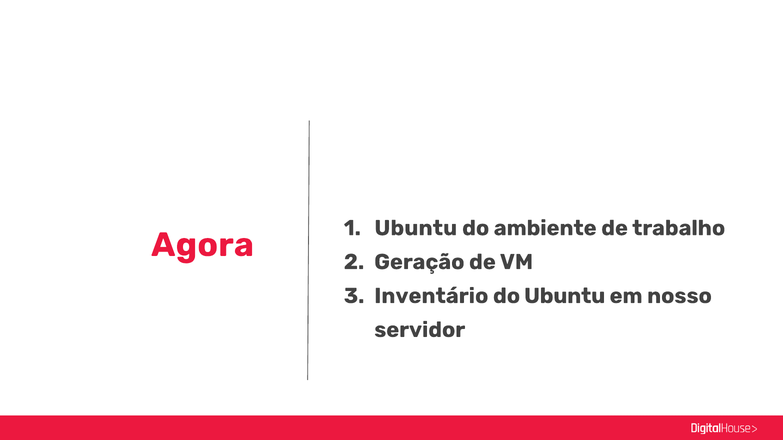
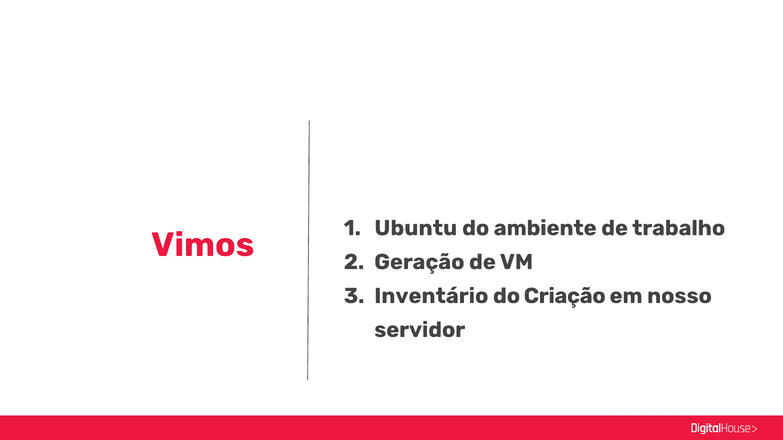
Agora: Agora -> Vimos
do Ubuntu: Ubuntu -> Criação
